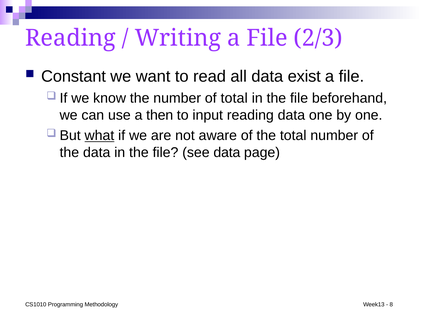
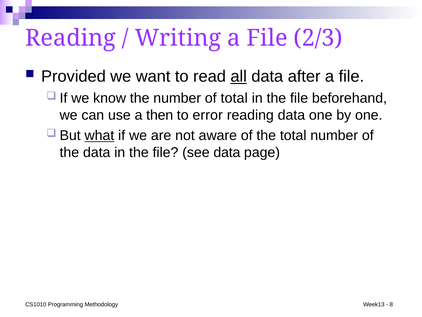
Constant: Constant -> Provided
all underline: none -> present
exist: exist -> after
input: input -> error
